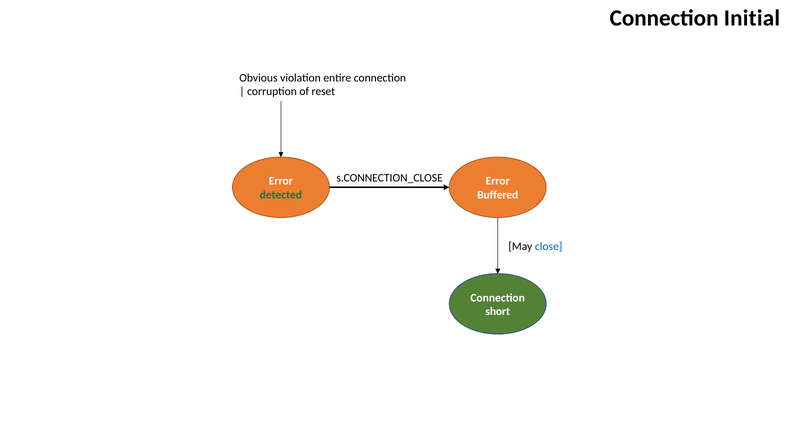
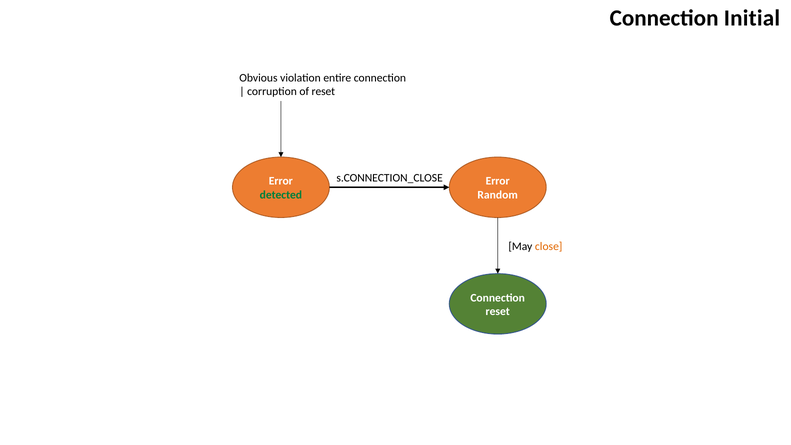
Buffered: Buffered -> Random
close colour: blue -> orange
short at (498, 312): short -> reset
